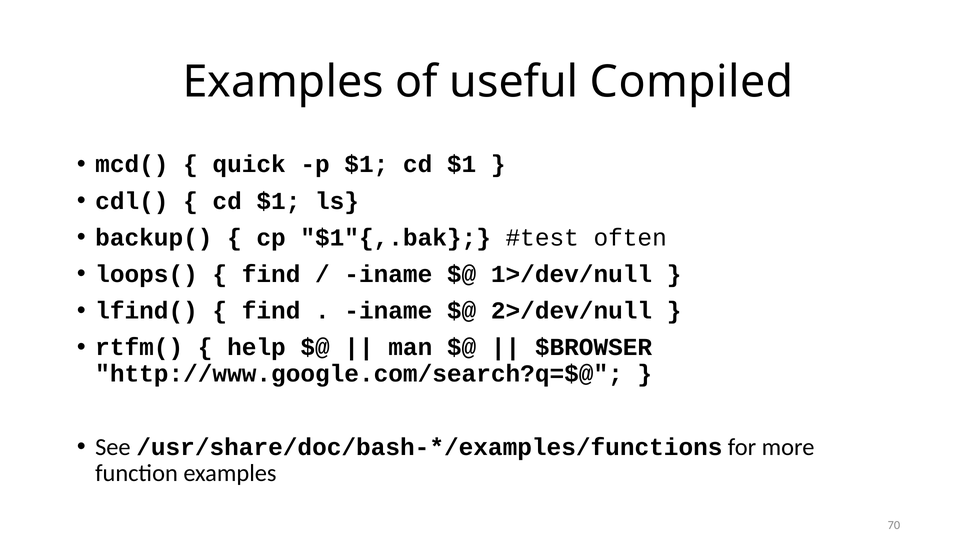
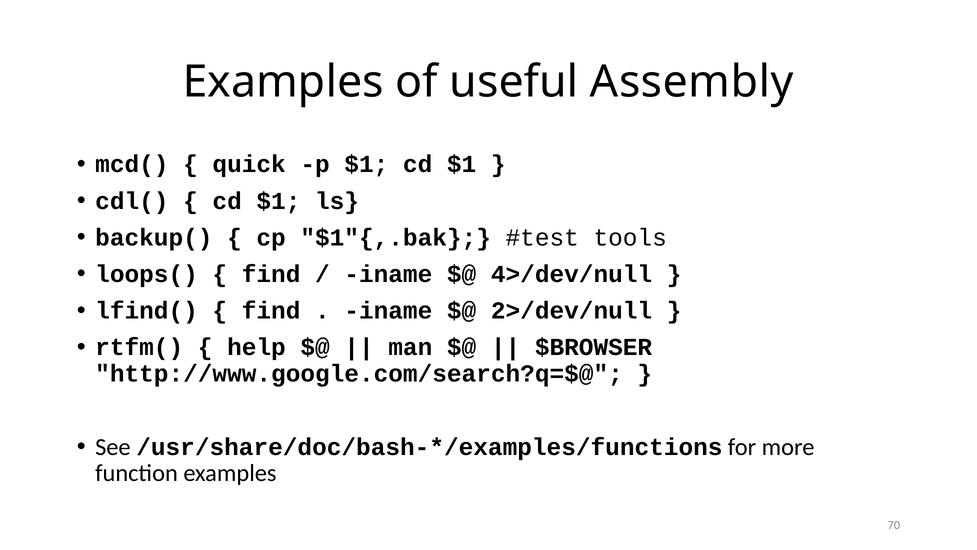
Compiled: Compiled -> Assembly
often: often -> tools
1>/dev/null: 1>/dev/null -> 4>/dev/null
